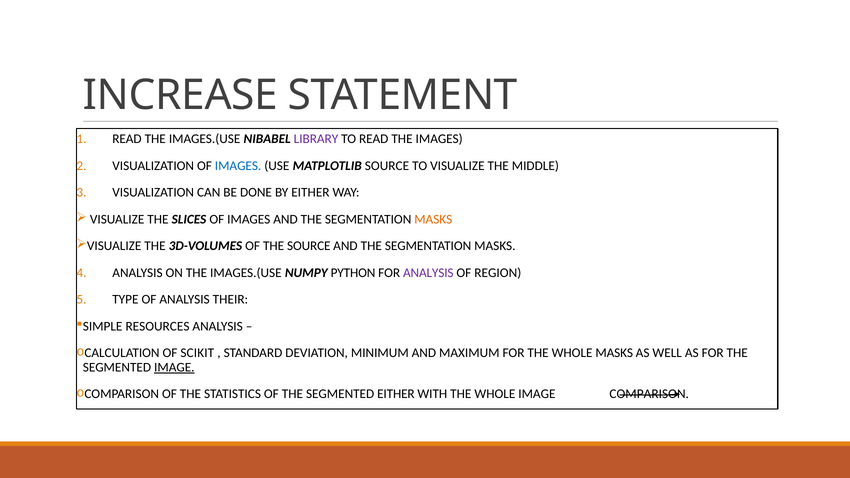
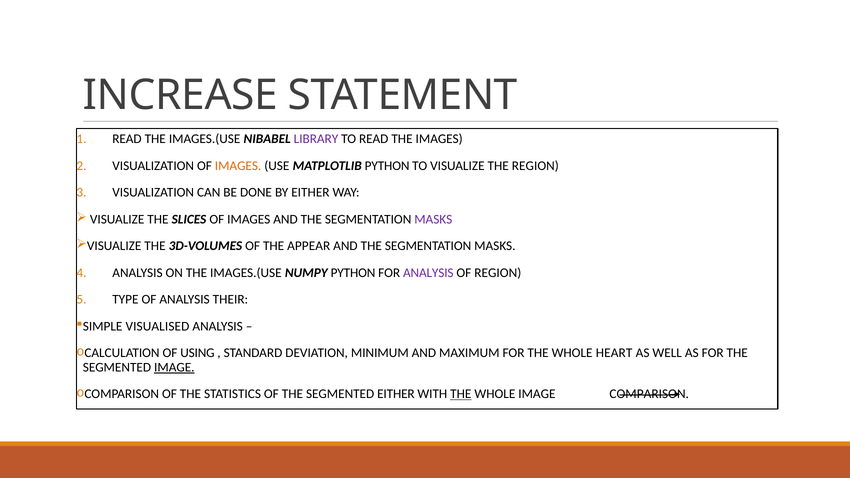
IMAGES at (238, 166) colour: blue -> orange
MATPLOTLIB SOURCE: SOURCE -> PYTHON
THE MIDDLE: MIDDLE -> REGION
MASKS at (433, 219) colour: orange -> purple
THE SOURCE: SOURCE -> APPEAR
RESOURCES: RESOURCES -> VISUALISED
SCIKIT: SCIKIT -> USING
WHOLE MASKS: MASKS -> HEART
THE at (461, 394) underline: none -> present
